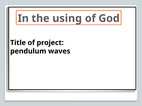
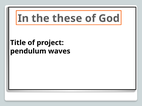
using: using -> these
